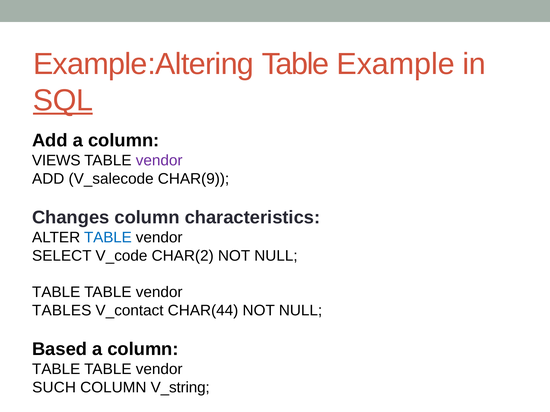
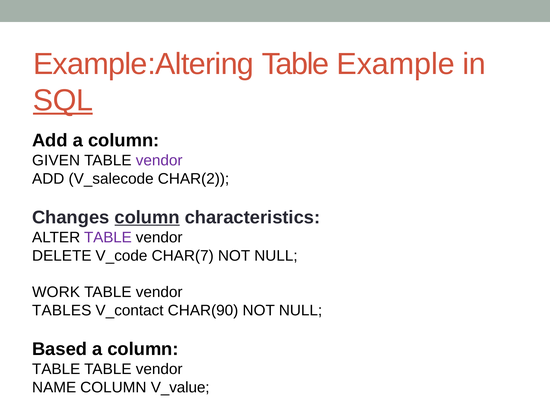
VIEWS: VIEWS -> GIVEN
CHAR(9: CHAR(9 -> CHAR(2
column at (147, 218) underline: none -> present
TABLE at (108, 238) colour: blue -> purple
SELECT: SELECT -> DELETE
CHAR(2: CHAR(2 -> CHAR(7
TABLE at (56, 293): TABLE -> WORK
CHAR(44: CHAR(44 -> CHAR(90
SUCH: SUCH -> NAME
V_string: V_string -> V_value
